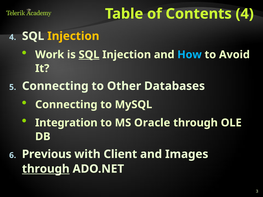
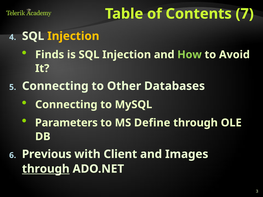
Contents 4: 4 -> 7
Work: Work -> Finds
SQL at (89, 55) underline: present -> none
How colour: light blue -> light green
Integration: Integration -> Parameters
Oracle: Oracle -> Define
